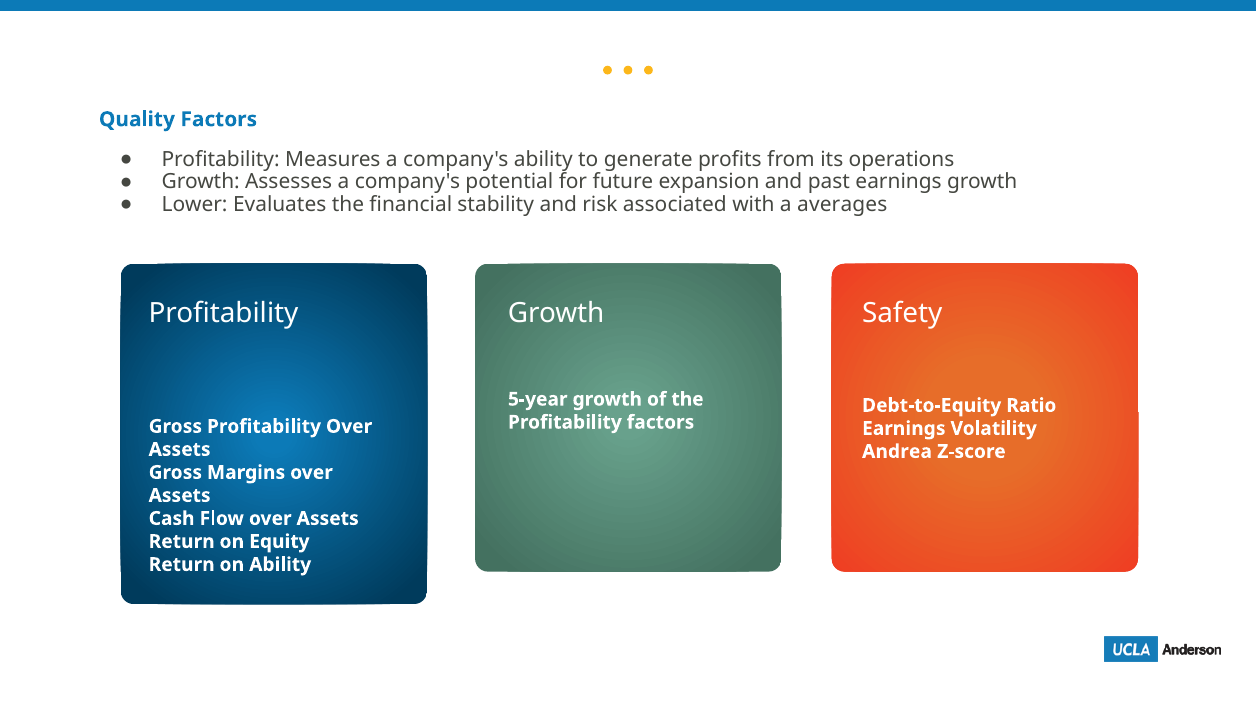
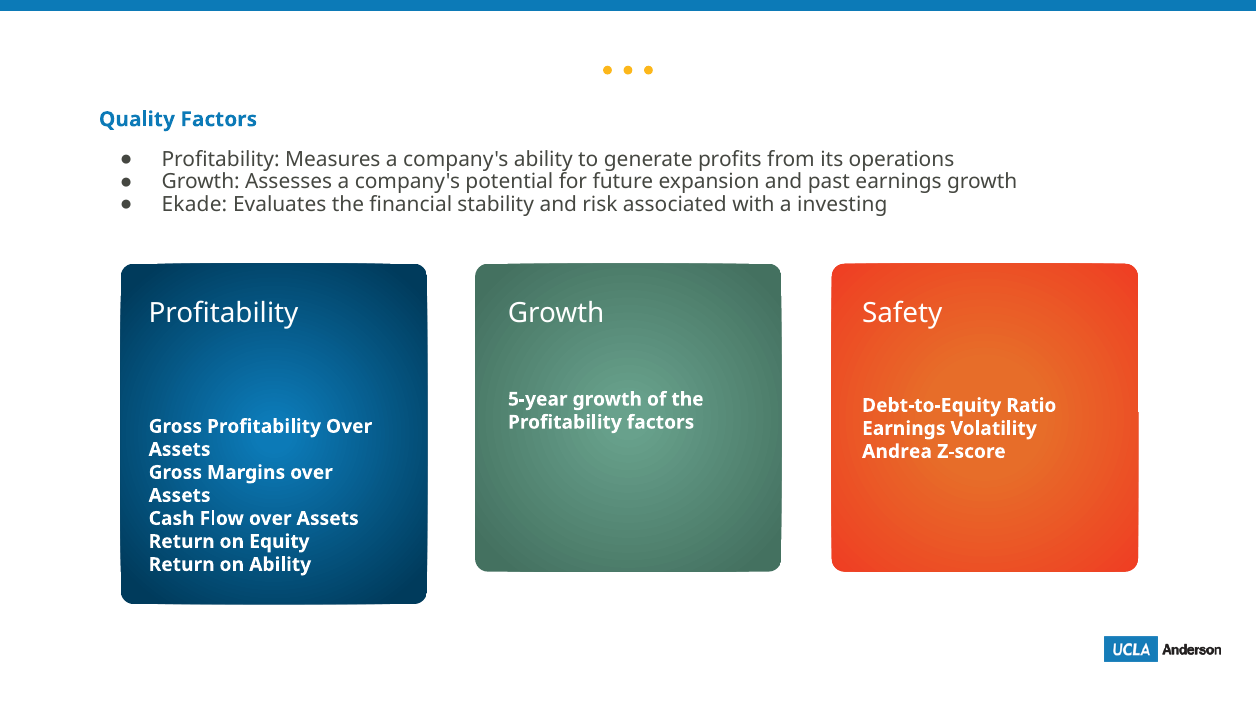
Lower: Lower -> Ekade
averages: averages -> investing
